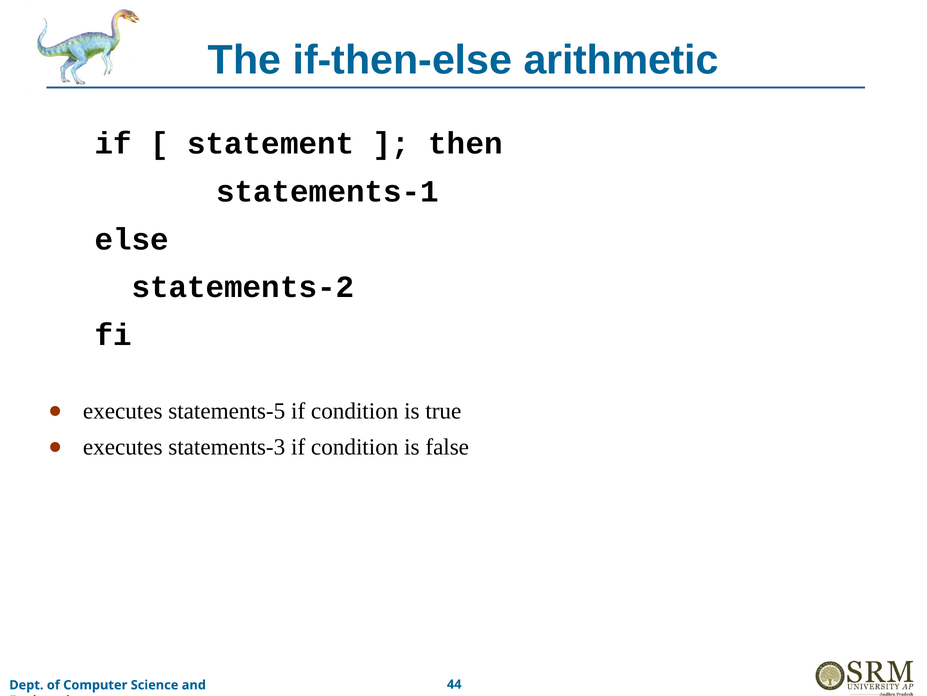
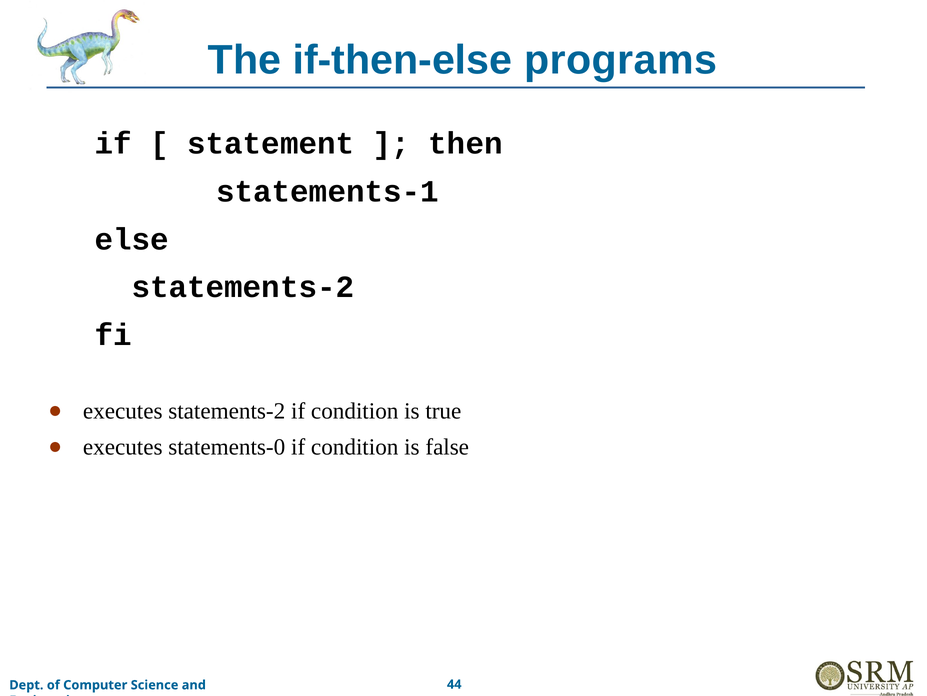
arithmetic: arithmetic -> programs
executes statements-5: statements-5 -> statements-2
statements-3: statements-3 -> statements-0
